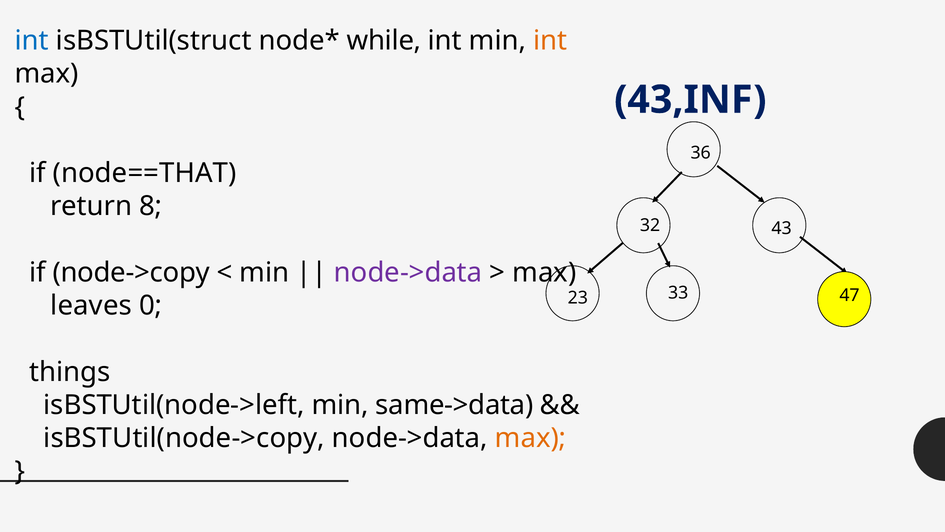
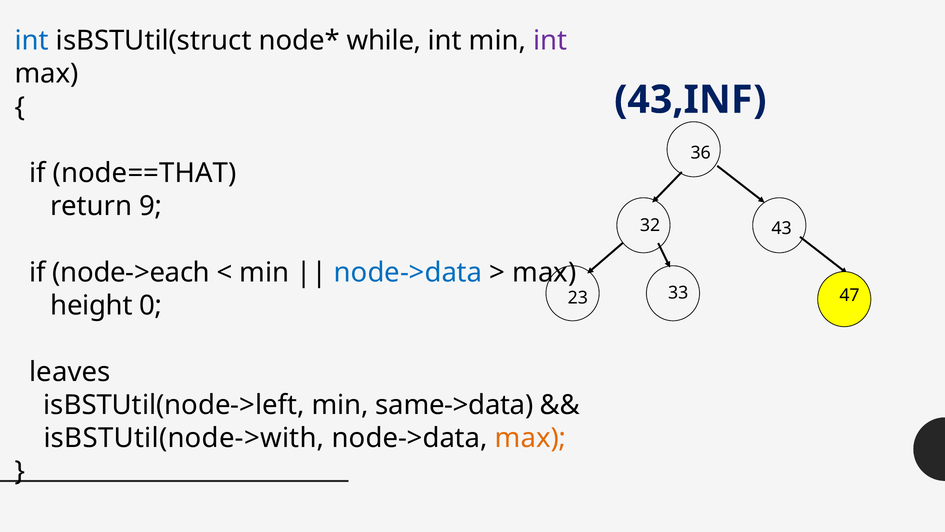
int at (550, 41) colour: orange -> purple
8: 8 -> 9
node->copy: node->copy -> node->each
node->data at (408, 272) colour: purple -> blue
leaves: leaves -> height
things: things -> leaves
isBSTUtil(node->copy: isBSTUtil(node->copy -> isBSTUtil(node->with
